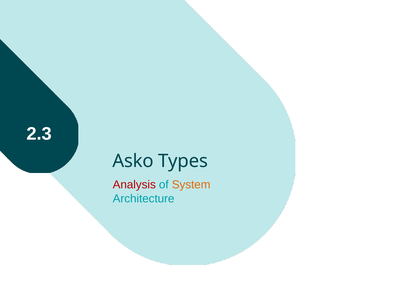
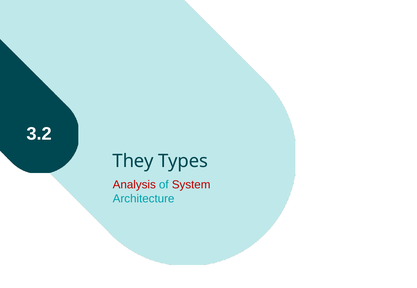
2.3: 2.3 -> 3.2
Asko: Asko -> They
System colour: orange -> red
